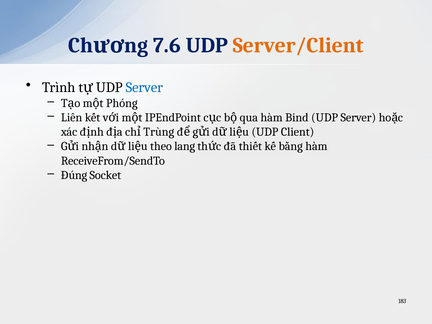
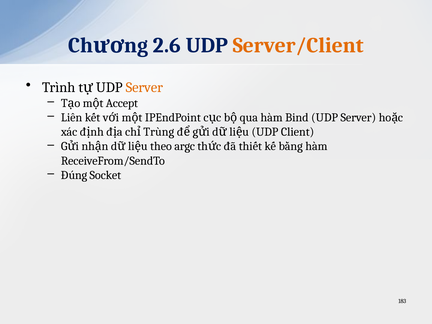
7.6: 7.6 -> 2.6
Server at (144, 87) colour: blue -> orange
Phóng: Phóng -> Accept
lang: lang -> argc
